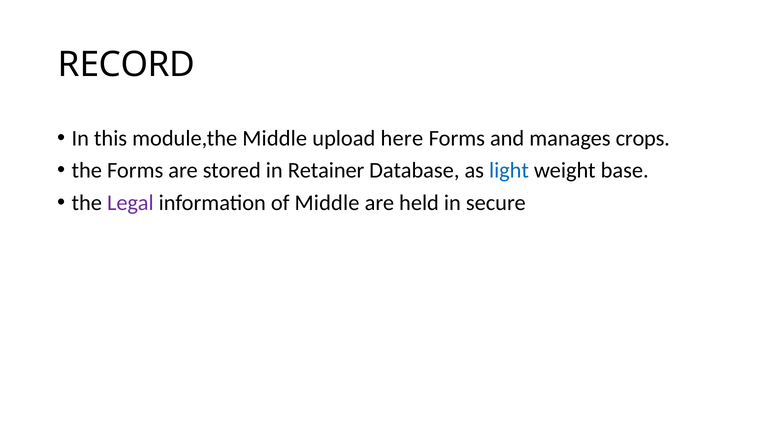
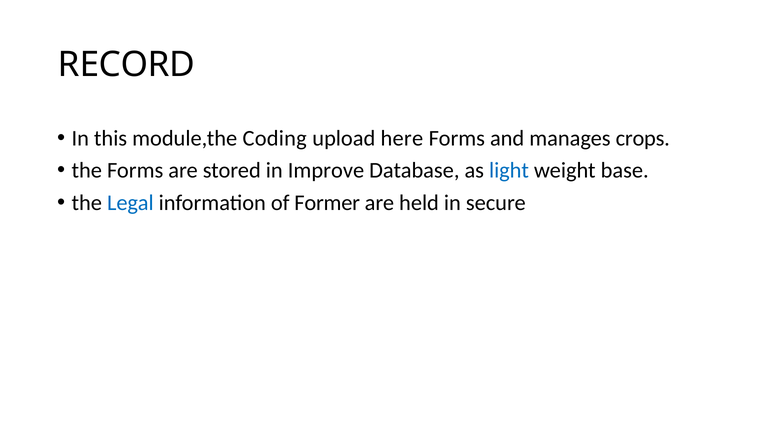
module,the Middle: Middle -> Coding
Retainer: Retainer -> Improve
Legal colour: purple -> blue
of Middle: Middle -> Former
